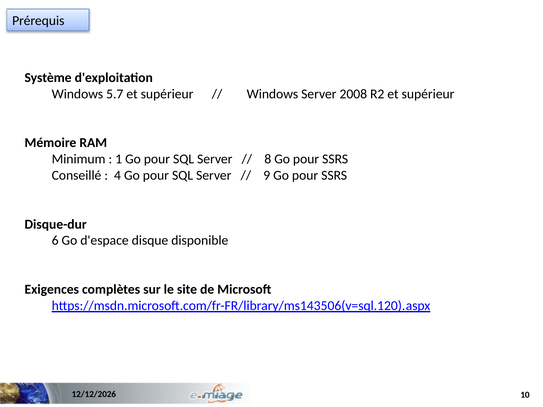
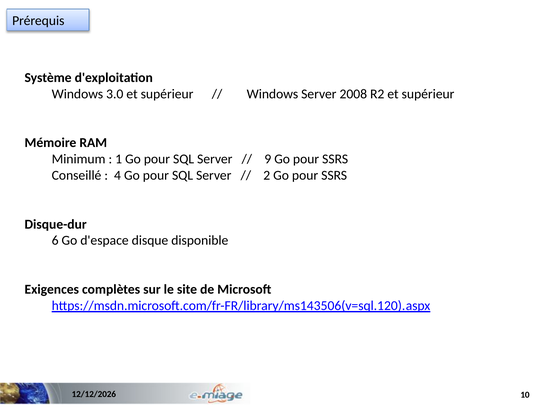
5.7: 5.7 -> 3.0
8: 8 -> 9
9: 9 -> 2
